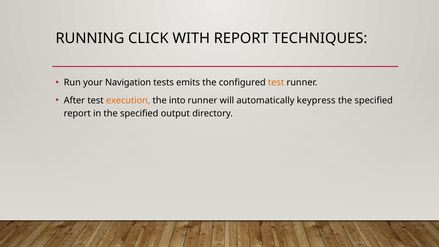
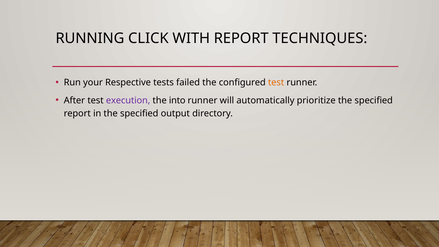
Navigation: Navigation -> Respective
emits: emits -> failed
execution colour: orange -> purple
keypress: keypress -> prioritize
